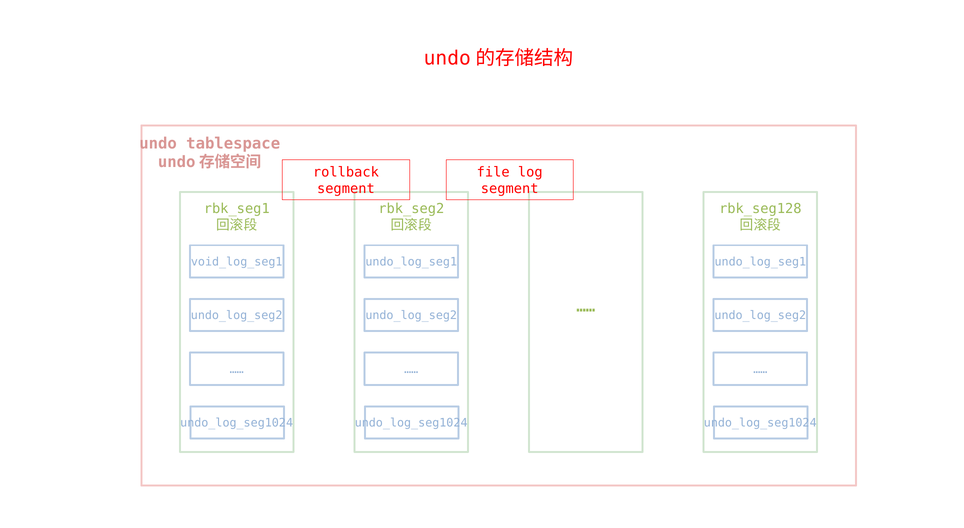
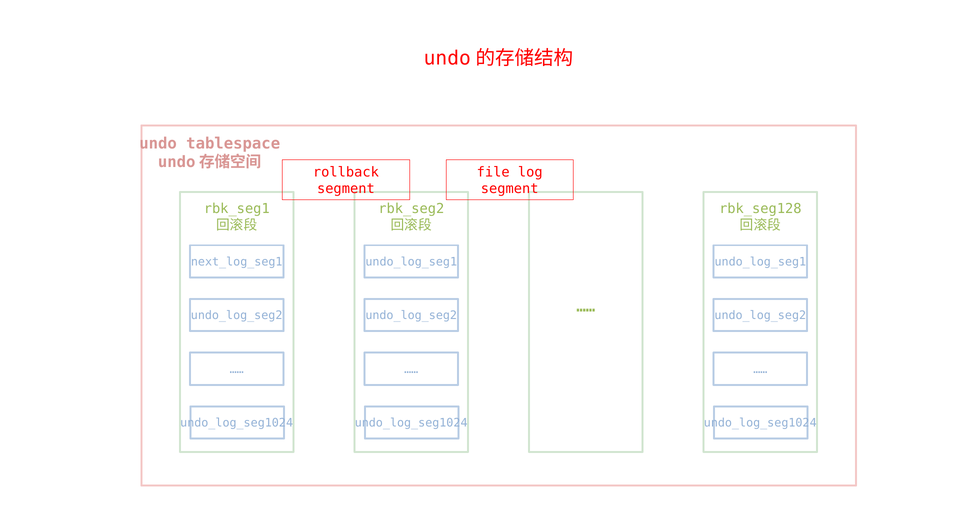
void_log_seg1: void_log_seg1 -> next_log_seg1
